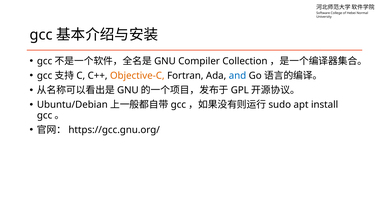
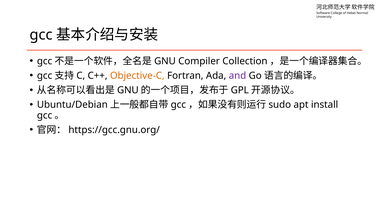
and colour: blue -> purple
